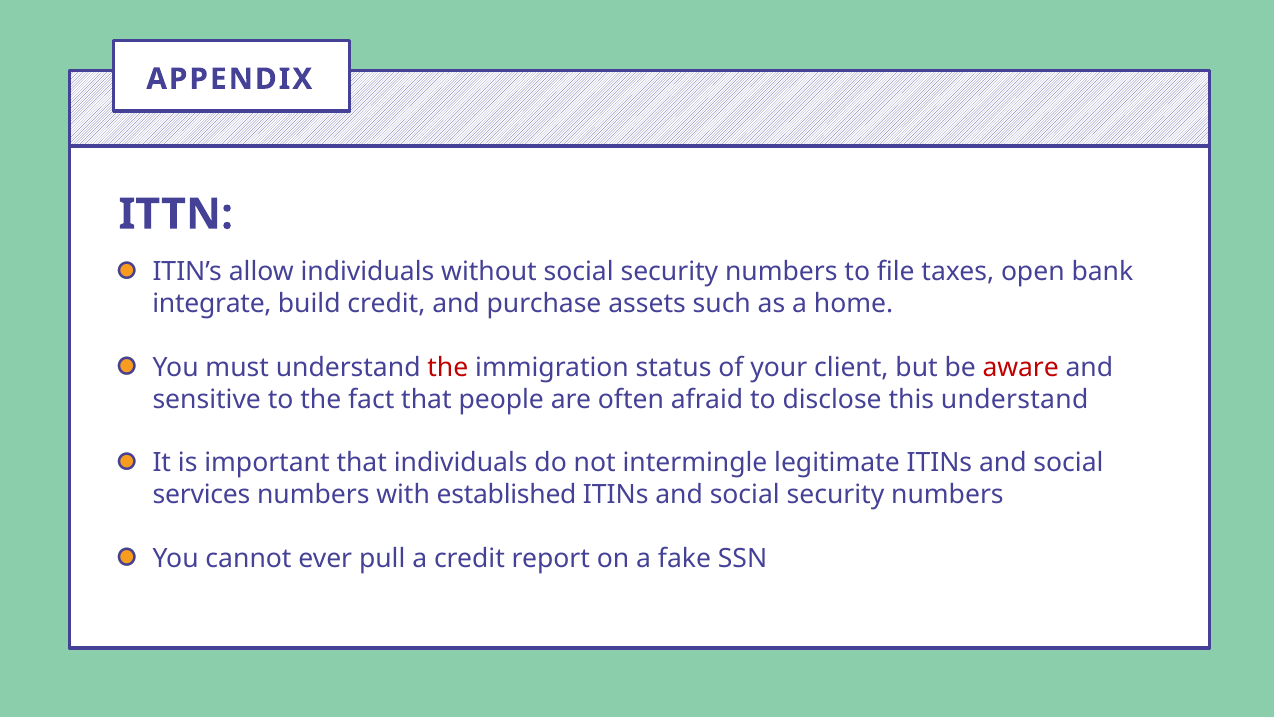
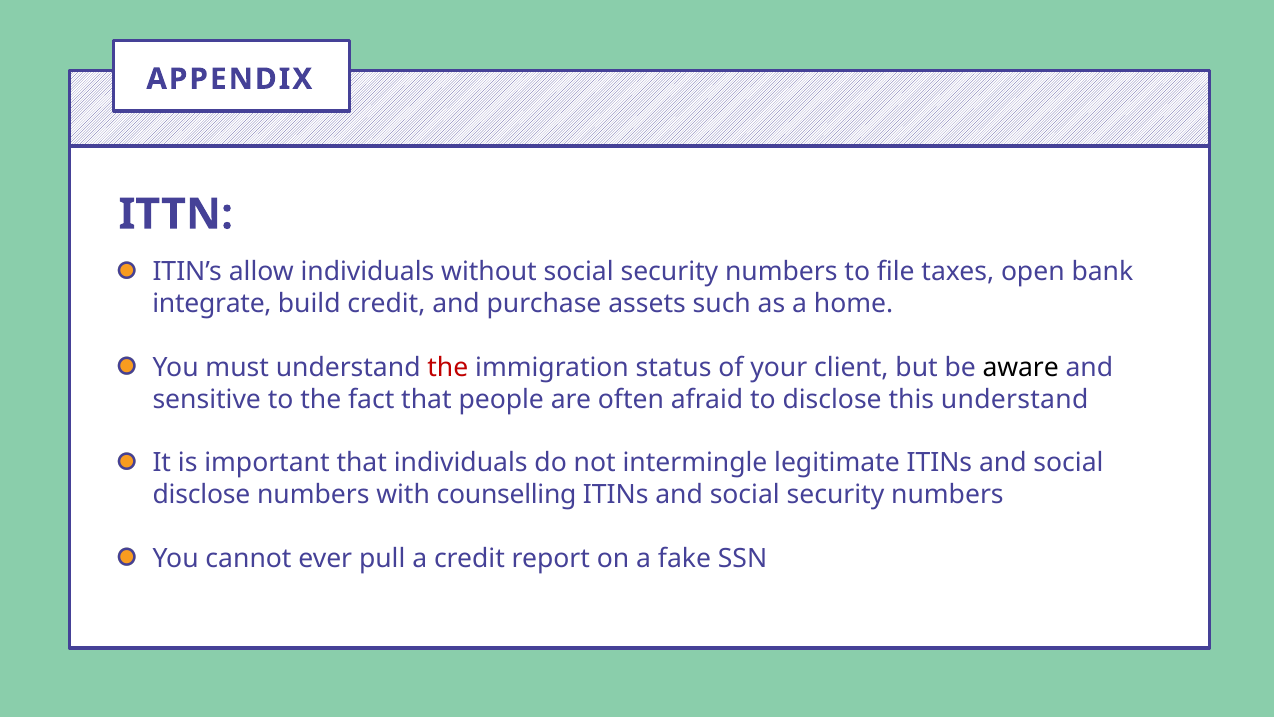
aware colour: red -> black
services at (201, 495): services -> disclose
established: established -> counselling
